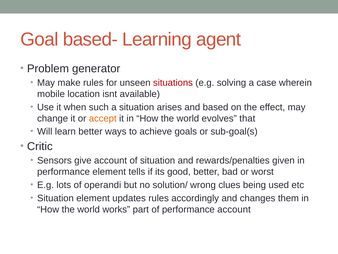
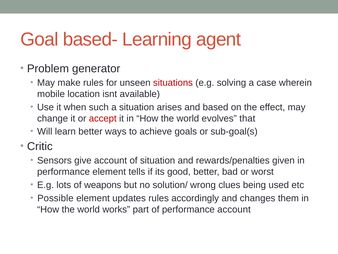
accept colour: orange -> red
operandi: operandi -> weapons
Situation at (55, 198): Situation -> Possible
